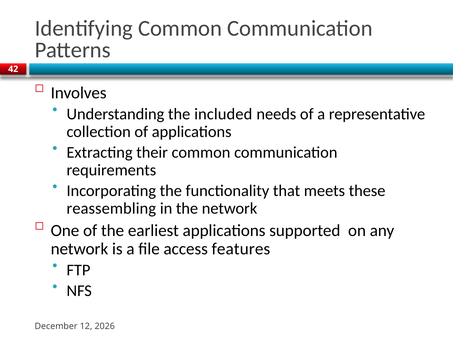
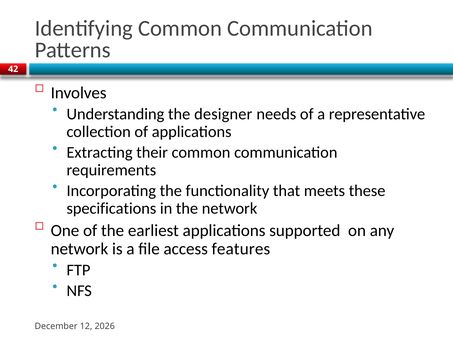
included: included -> designer
reassembling: reassembling -> specifications
